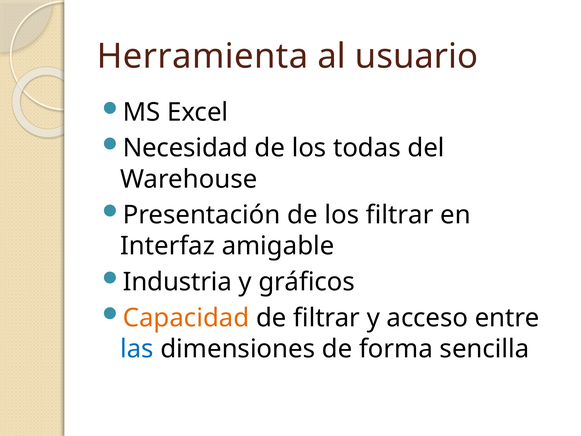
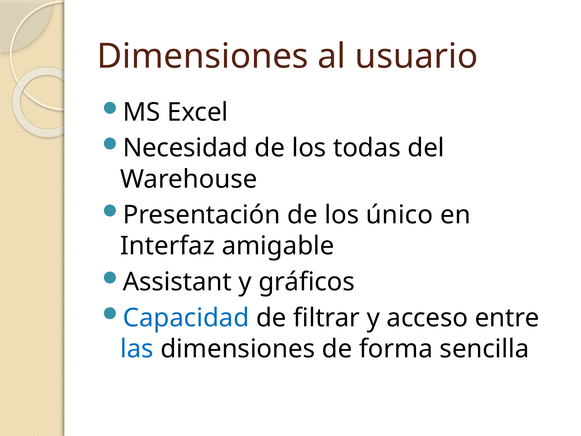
Herramienta at (203, 56): Herramienta -> Dimensiones
los filtrar: filtrar -> único
Industria: Industria -> Assistant
Capacidad colour: orange -> blue
